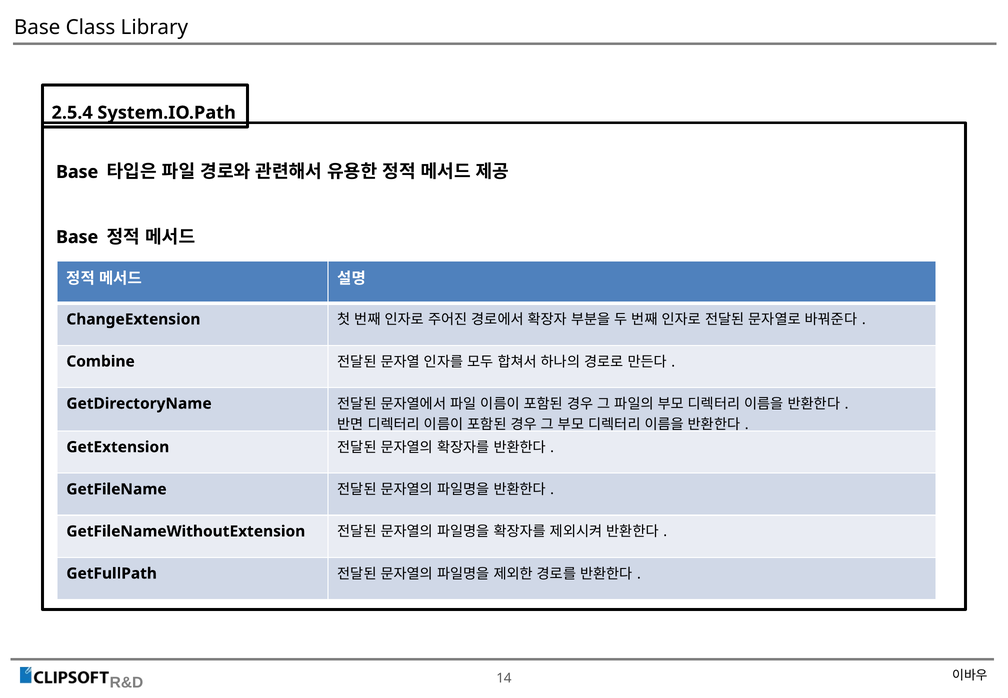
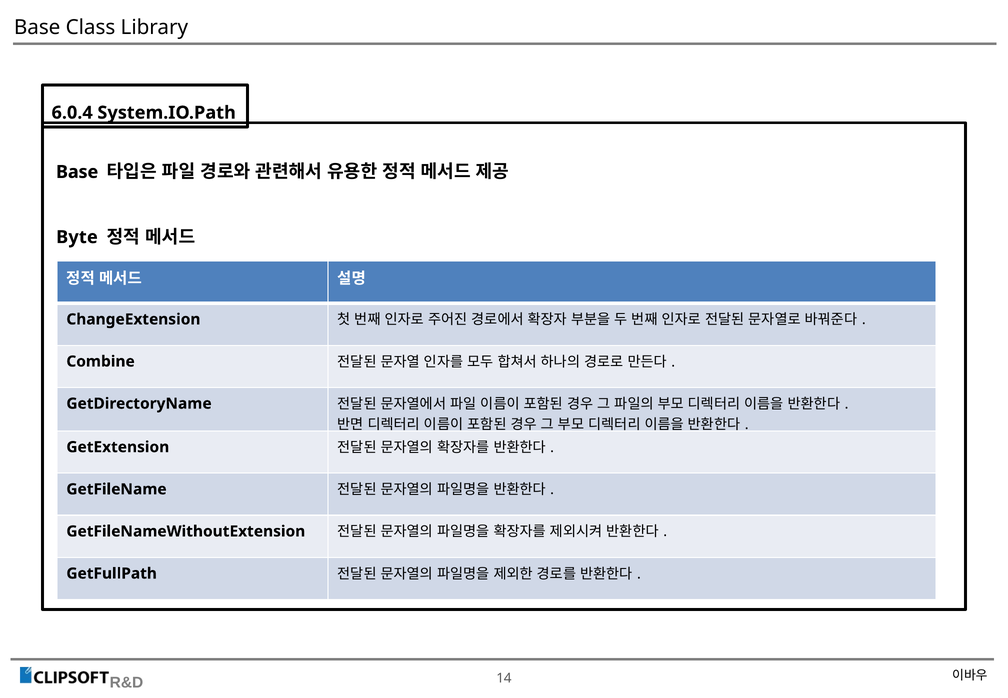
2.5.4: 2.5.4 -> 6.0.4
Base at (77, 237): Base -> Byte
